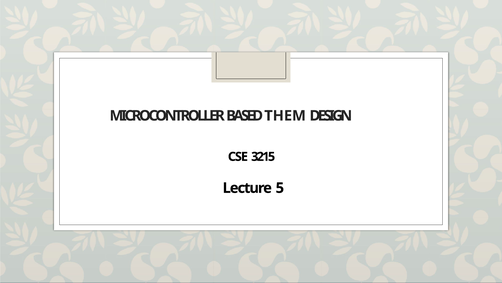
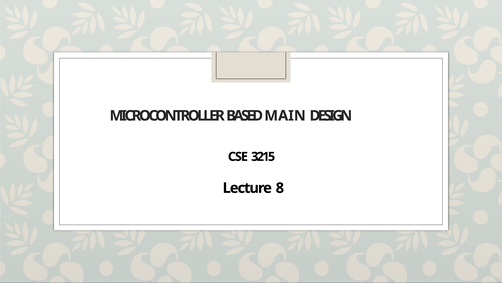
THEM: THEM -> MAIN
5: 5 -> 8
